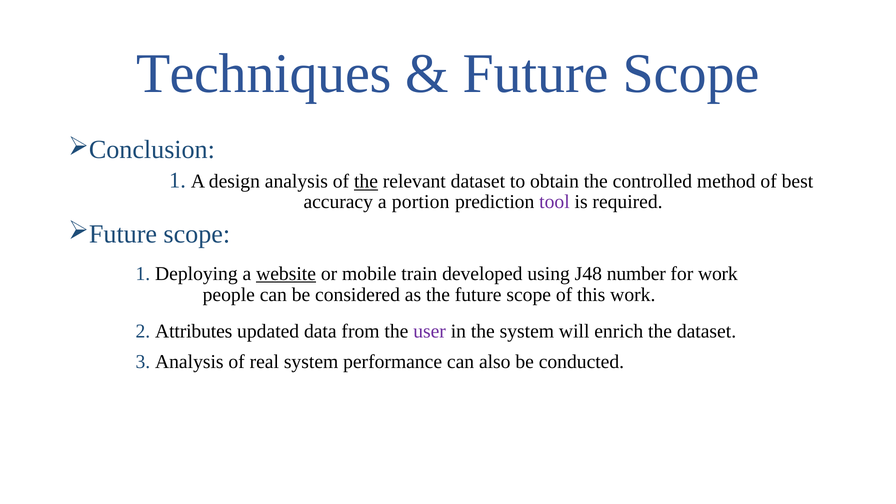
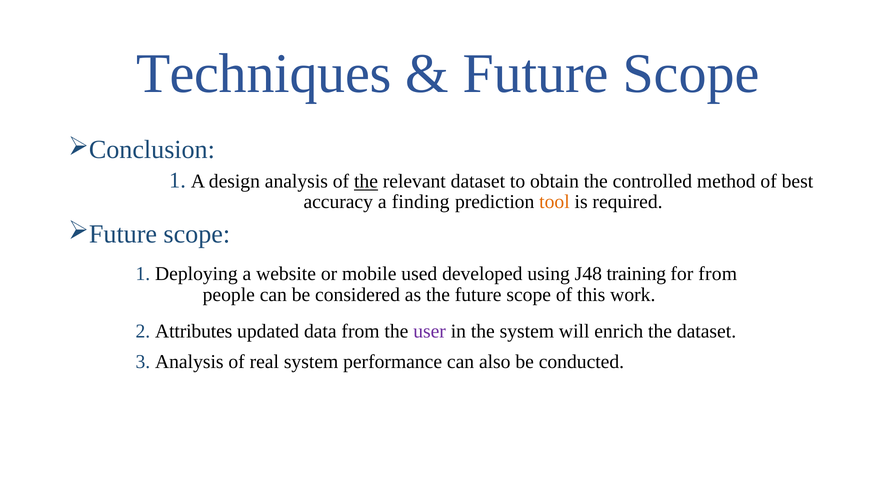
portion: portion -> finding
tool colour: purple -> orange
website underline: present -> none
train: train -> used
number: number -> training
for work: work -> from
